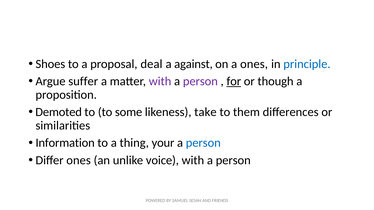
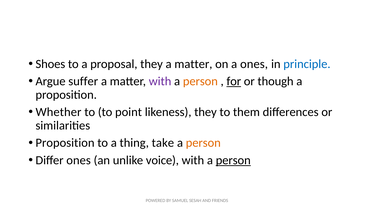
proposal deal: deal -> they
against at (193, 64): against -> matter
person at (200, 81) colour: purple -> orange
Demoted: Demoted -> Whether
some: some -> point
likeness take: take -> they
Information at (65, 143): Information -> Proposition
your: your -> take
person at (203, 143) colour: blue -> orange
person at (233, 160) underline: none -> present
